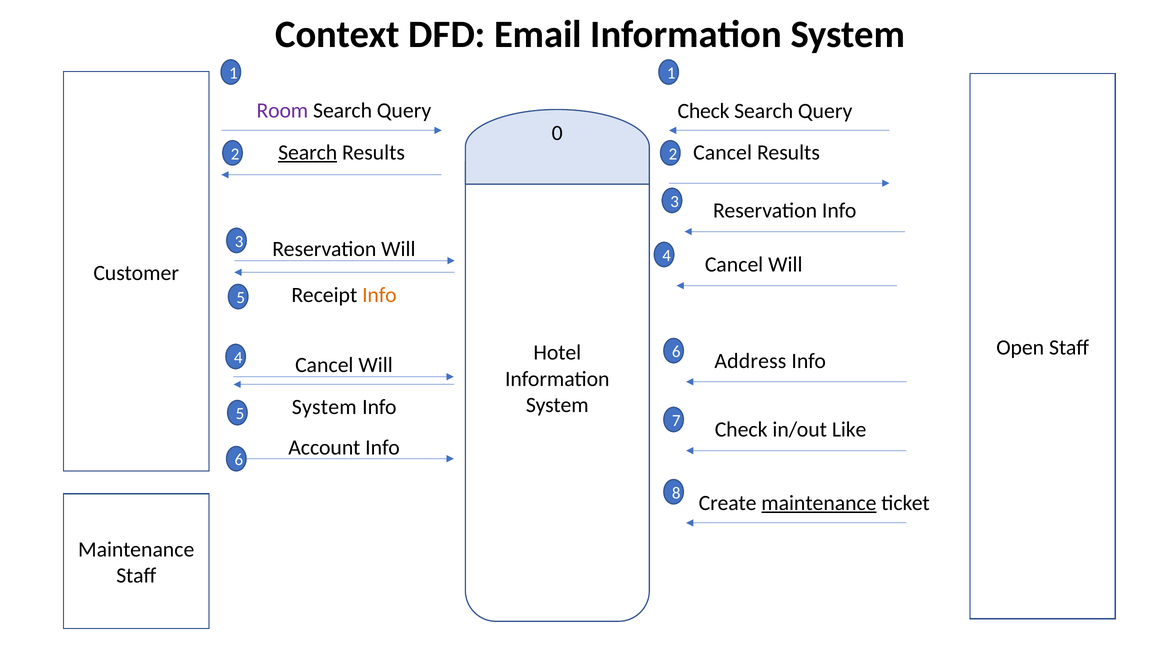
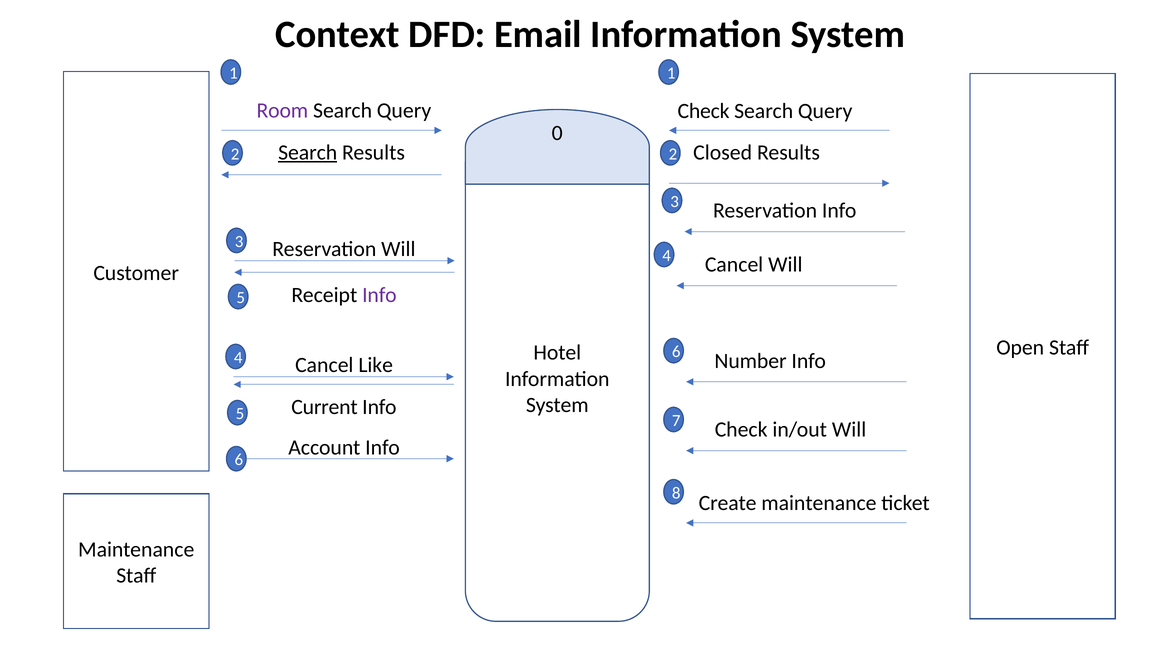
Cancel at (723, 153): Cancel -> Closed
Info at (379, 295) colour: orange -> purple
Address: Address -> Number
Will at (376, 365): Will -> Like
System at (324, 407): System -> Current
in/out Like: Like -> Will
maintenance at (819, 503) underline: present -> none
